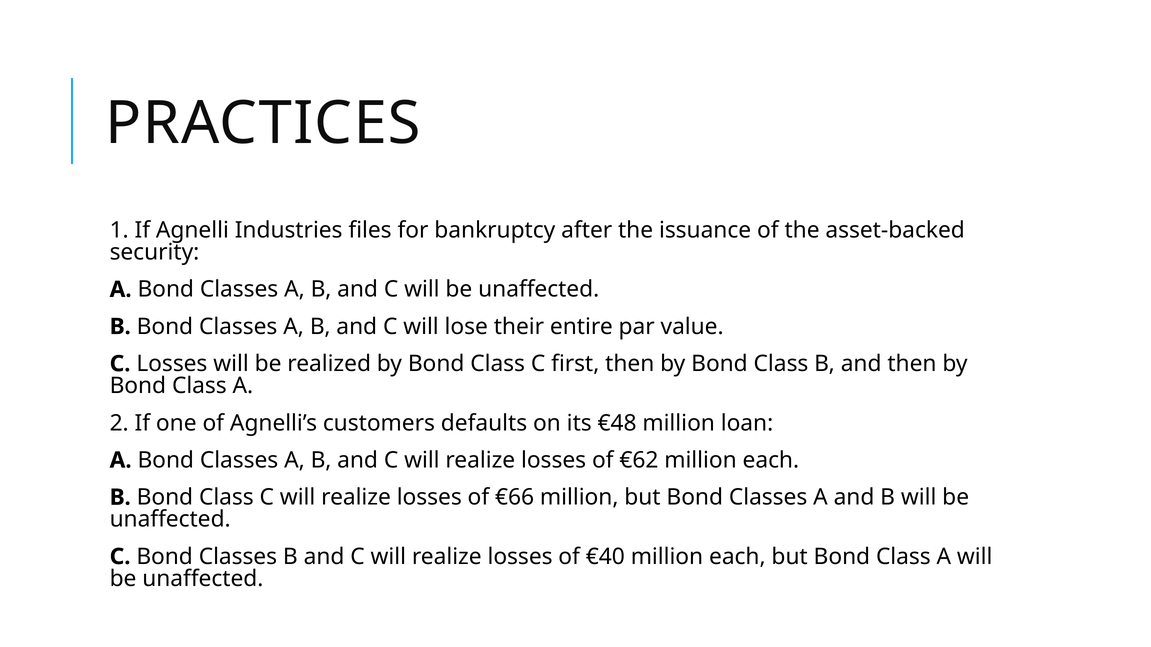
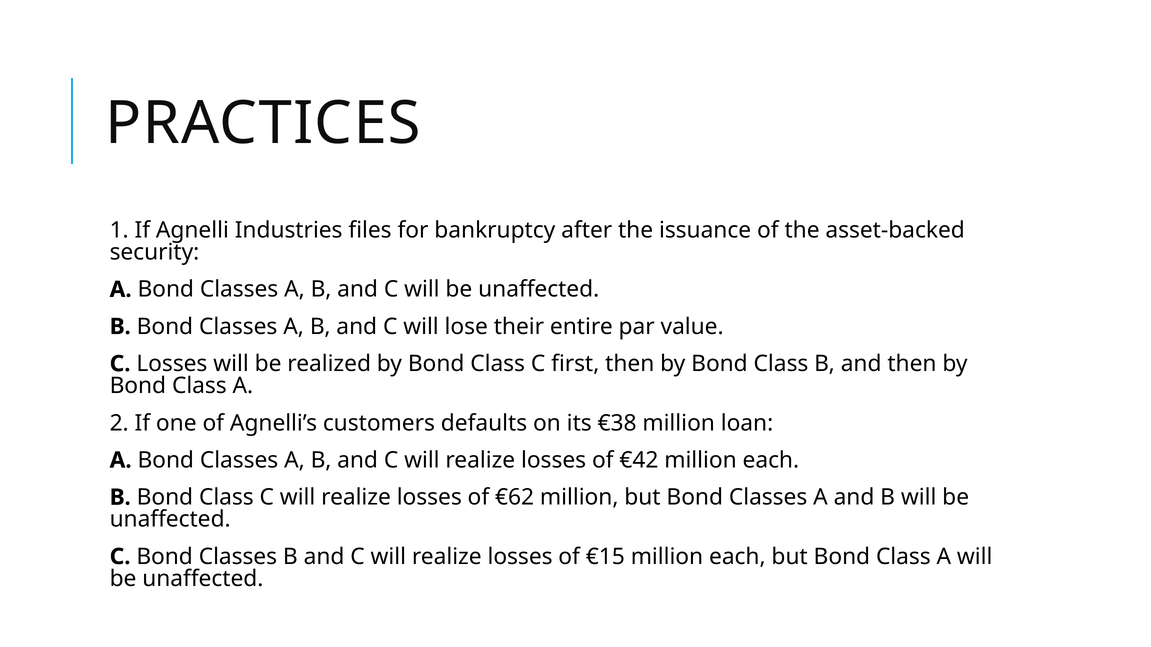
€48: €48 -> €38
€62: €62 -> €42
€66: €66 -> €62
€40: €40 -> €15
